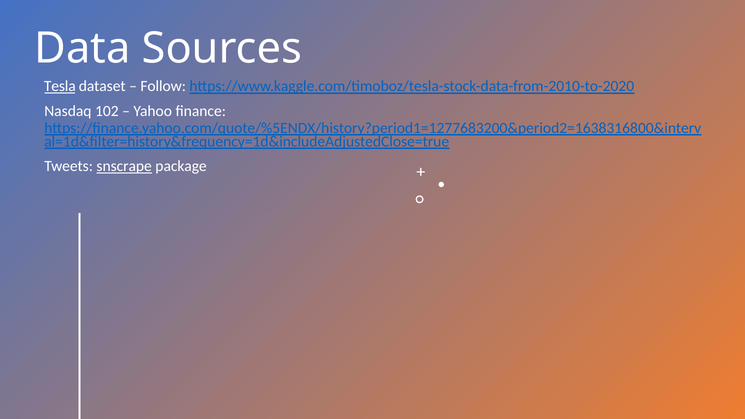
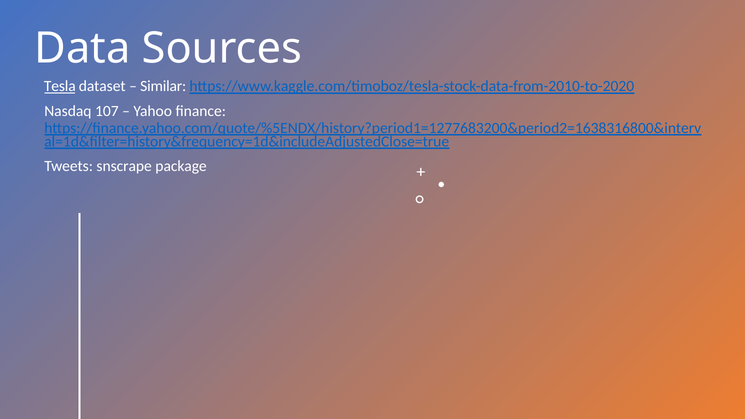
Follow: Follow -> Similar
102: 102 -> 107
snscrape underline: present -> none
